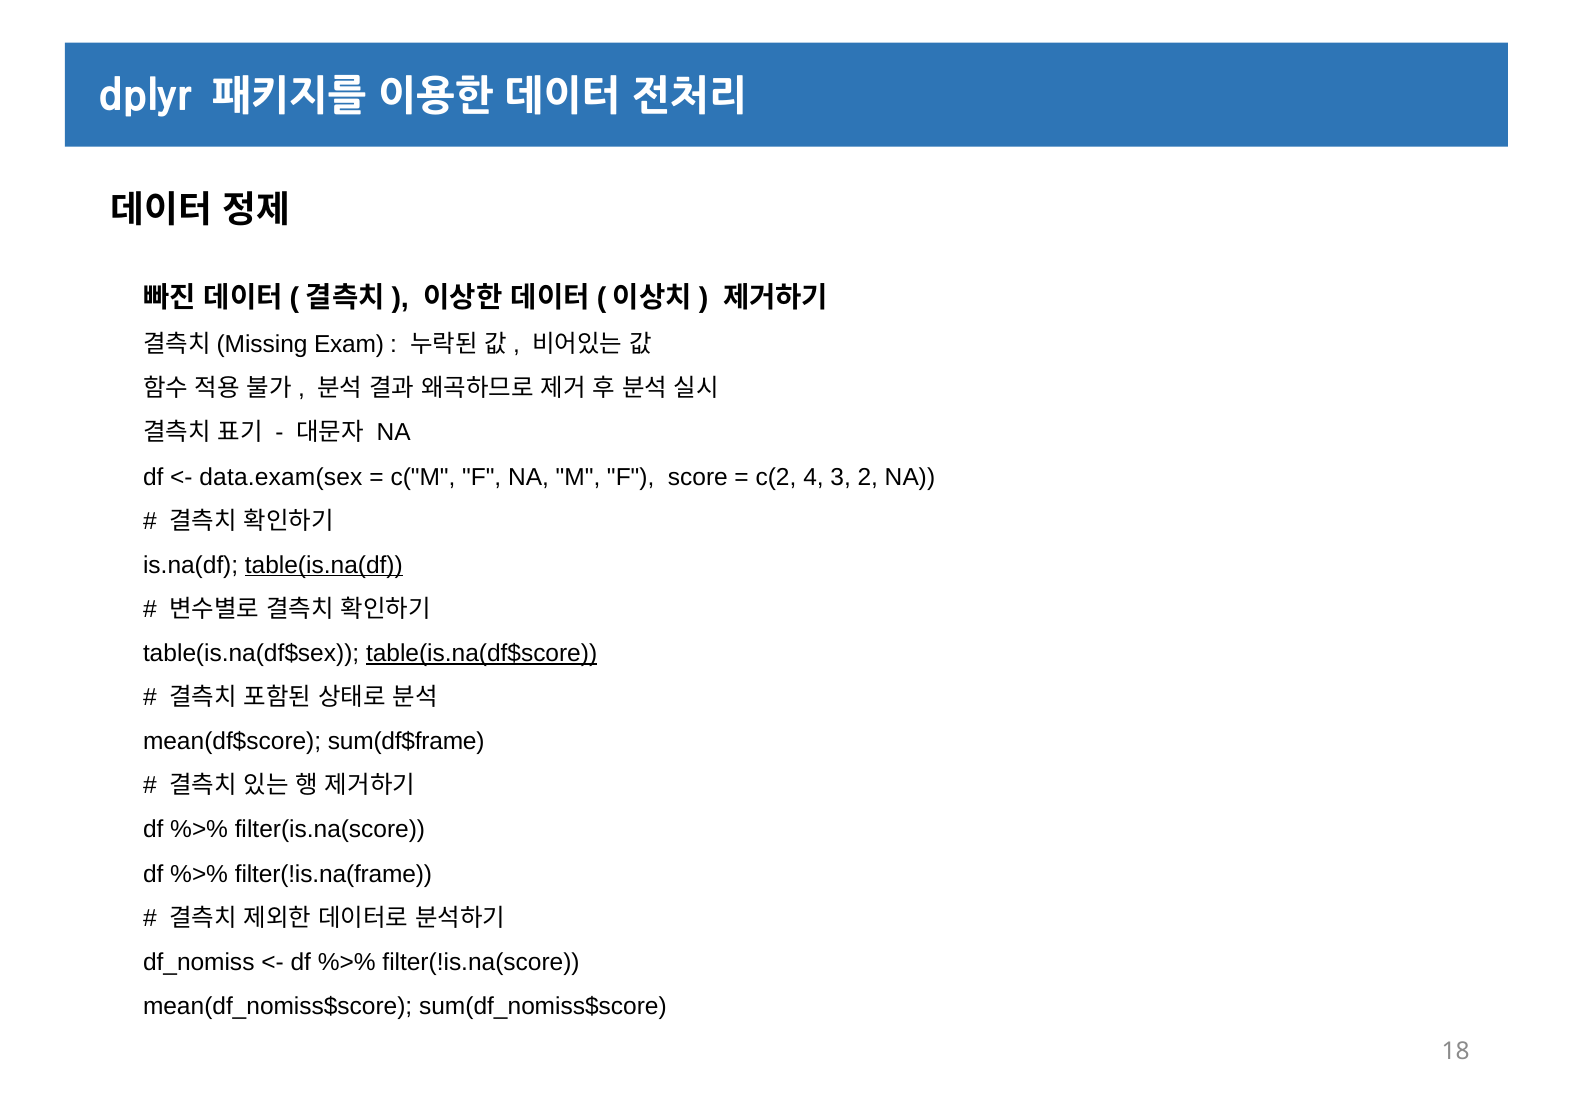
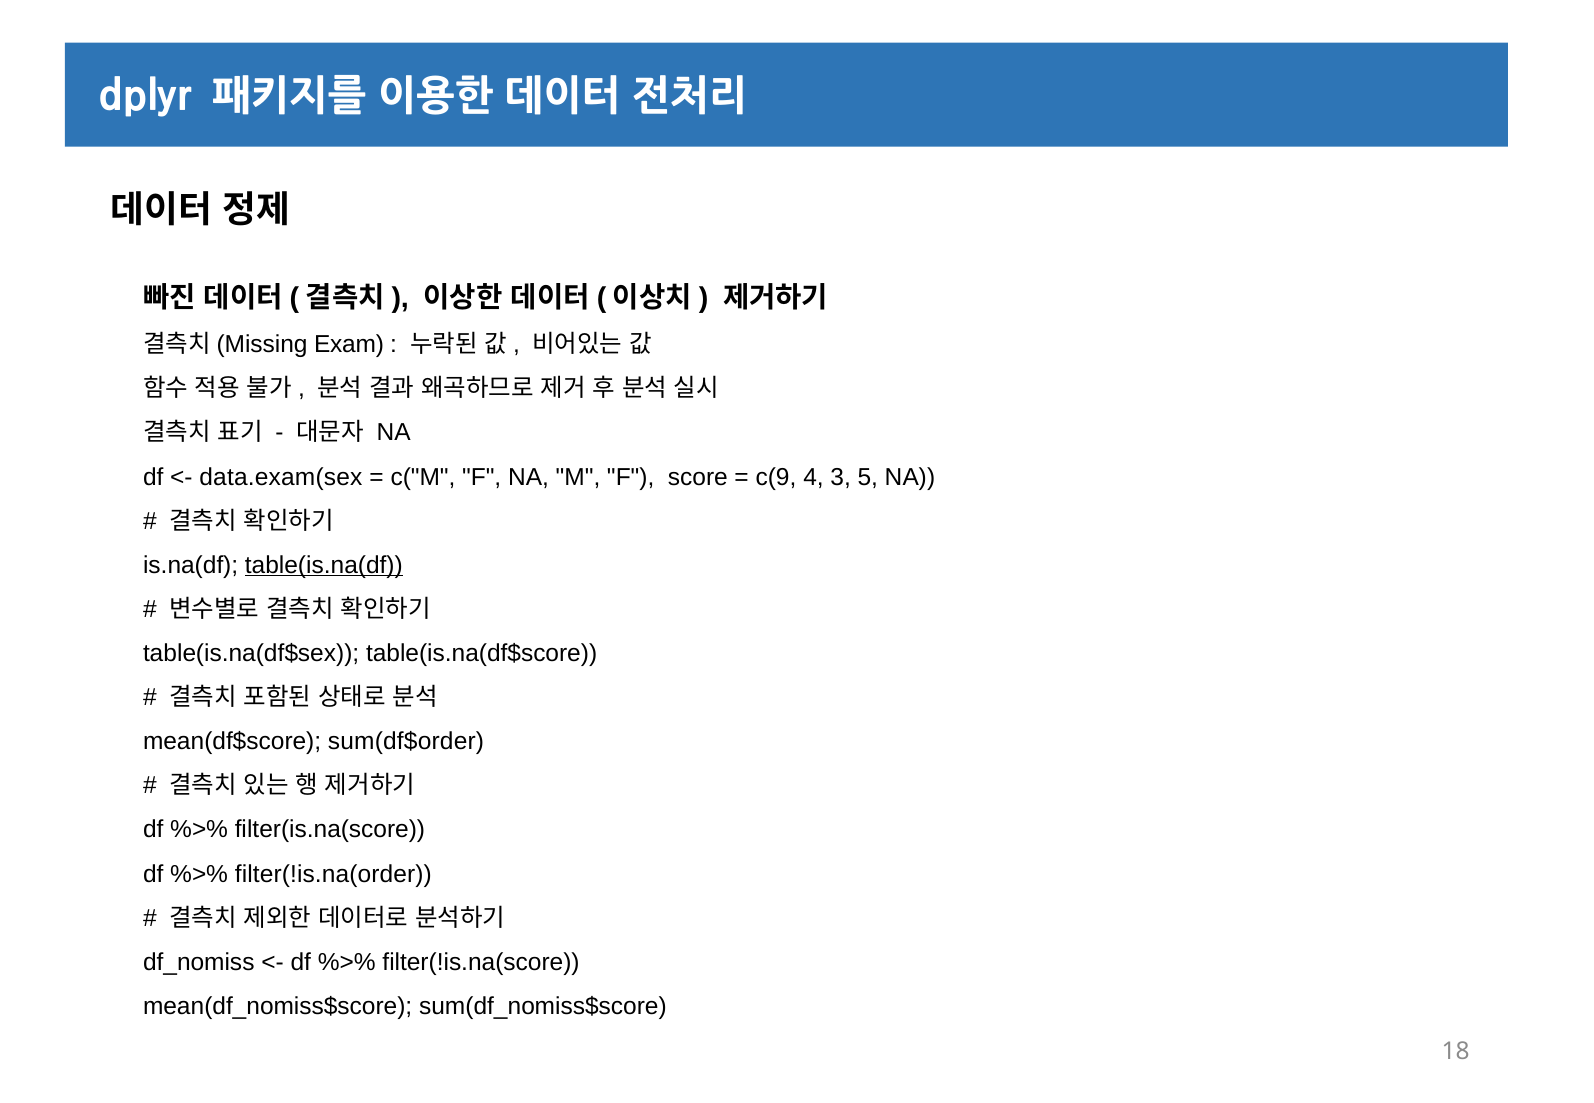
c(2: c(2 -> c(9
2: 2 -> 5
table(is.na(df$score underline: present -> none
sum(df$frame: sum(df$frame -> sum(df$order
filter(!is.na(frame: filter(!is.na(frame -> filter(!is.na(order
